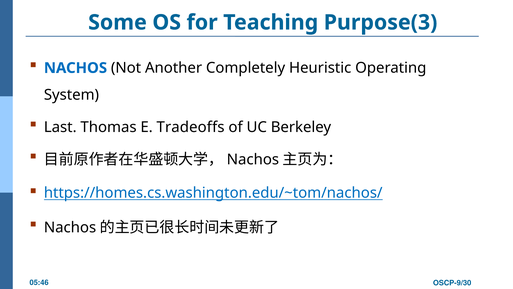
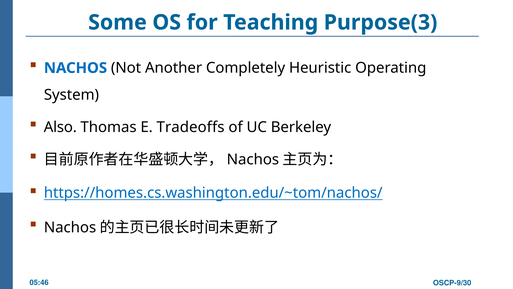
Last: Last -> Also
